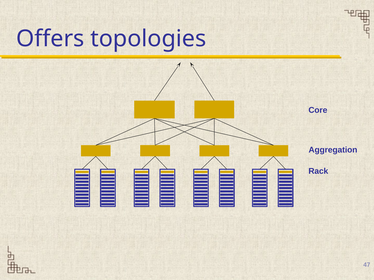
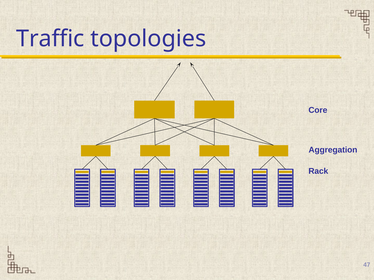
Offers: Offers -> Traffic
